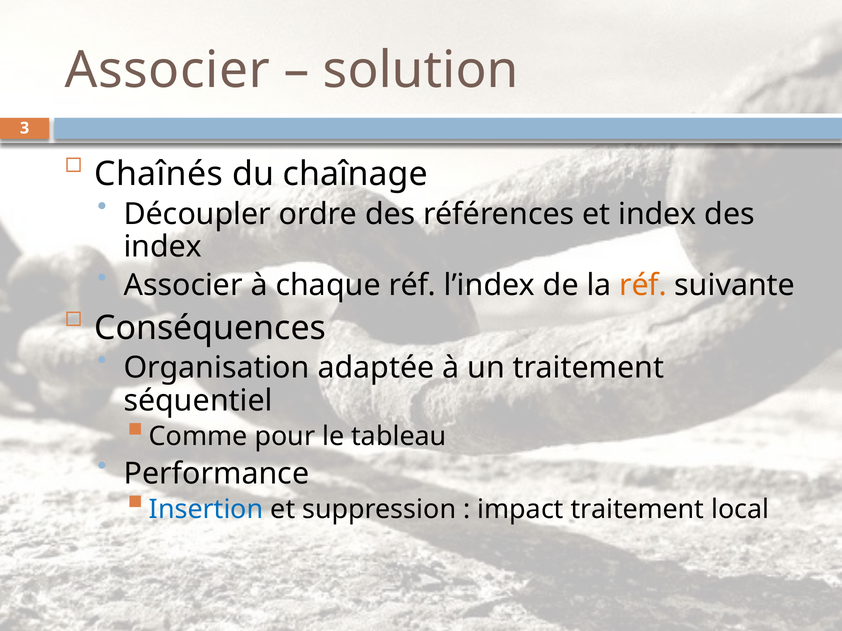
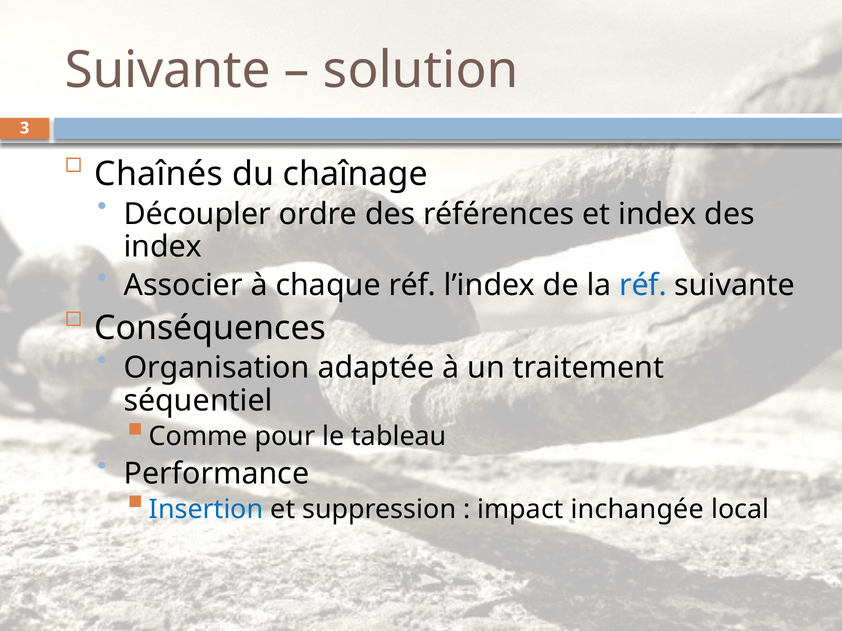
Associer at (167, 70): Associer -> Suivante
réf at (643, 286) colour: orange -> blue
impact traitement: traitement -> inchangée
